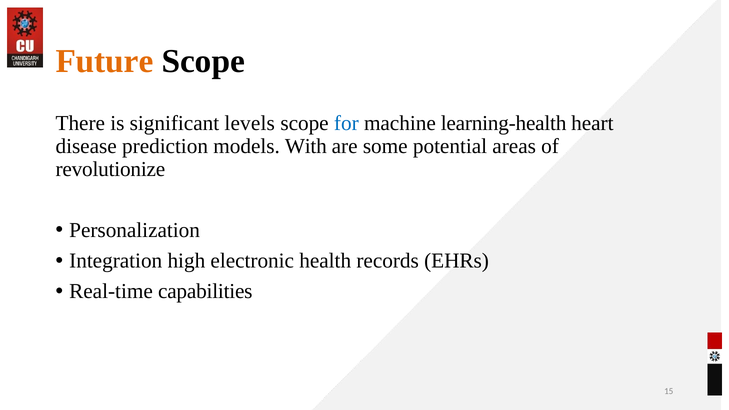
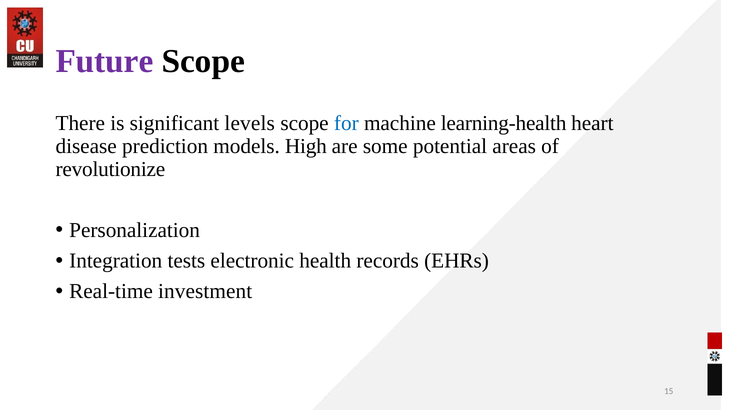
Future colour: orange -> purple
With: With -> High
high: high -> tests
capabilities: capabilities -> investment
